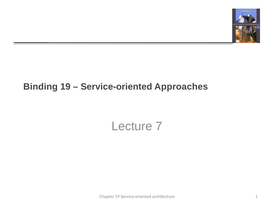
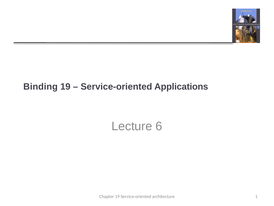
Approaches: Approaches -> Applications
7: 7 -> 6
